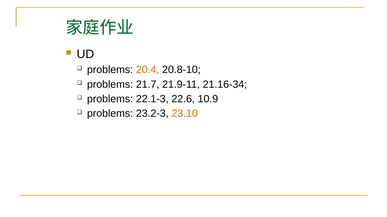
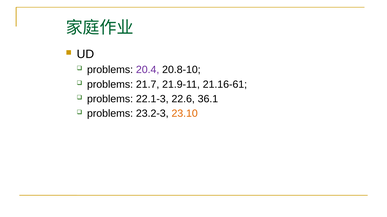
20.4 colour: orange -> purple
21.16-34: 21.16-34 -> 21.16-61
10.9: 10.9 -> 36.1
